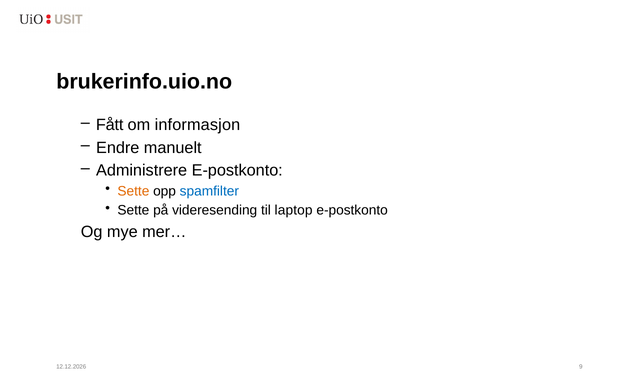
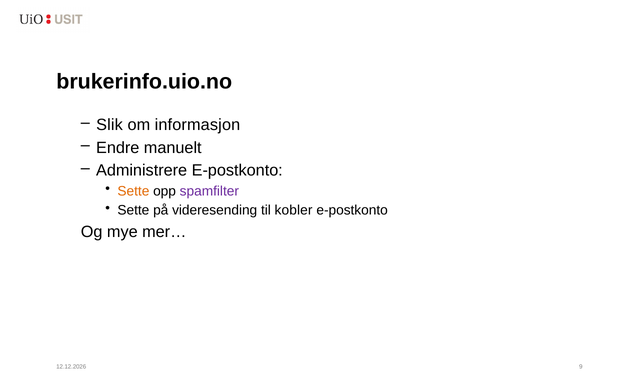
Fått: Fått -> Slik
spamfilter colour: blue -> purple
laptop: laptop -> kobler
